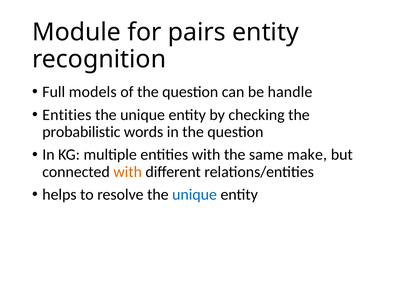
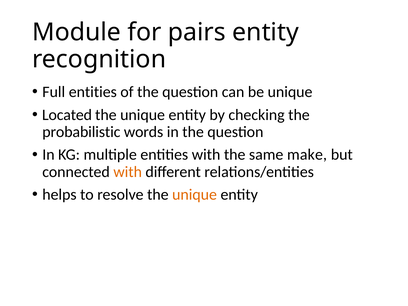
Full models: models -> entities
be handle: handle -> unique
Entities at (67, 115): Entities -> Located
unique at (195, 195) colour: blue -> orange
